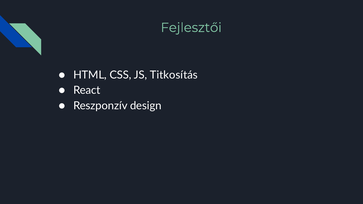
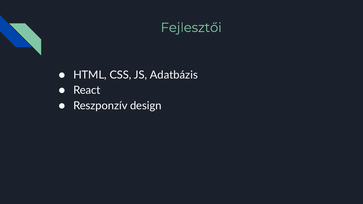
Titkosítás: Titkosítás -> Adatbázis
